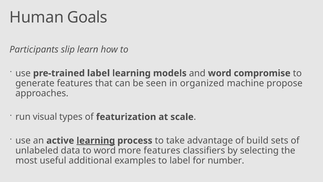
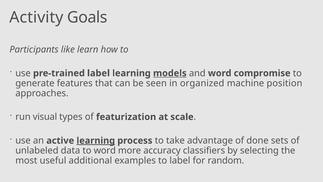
Human: Human -> Activity
slip: slip -> like
models underline: none -> present
propose: propose -> position
build: build -> done
more features: features -> accuracy
number: number -> random
